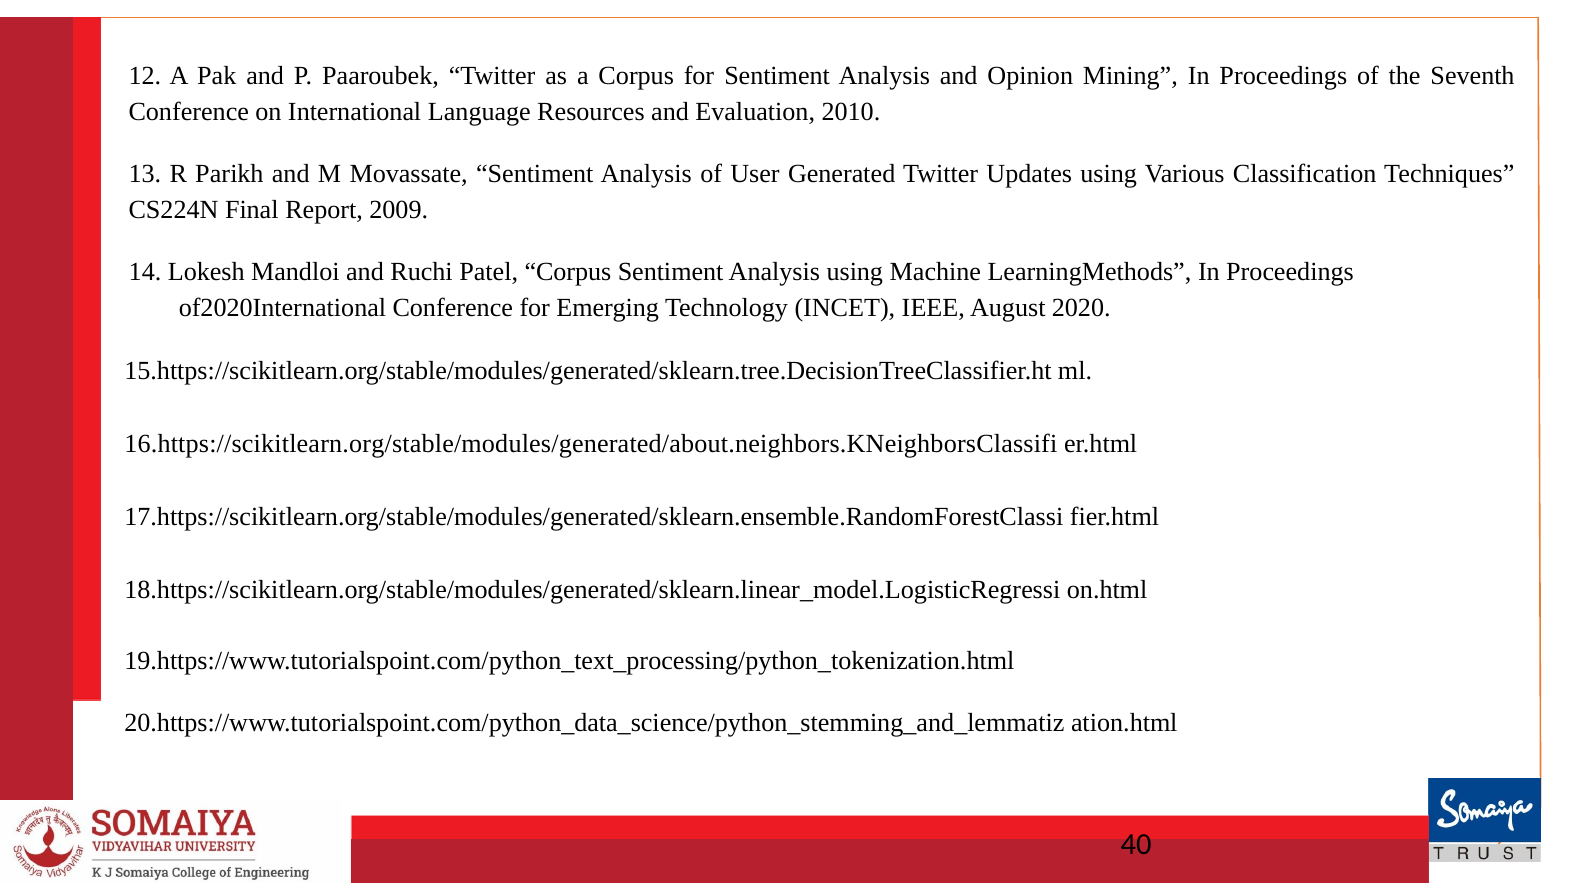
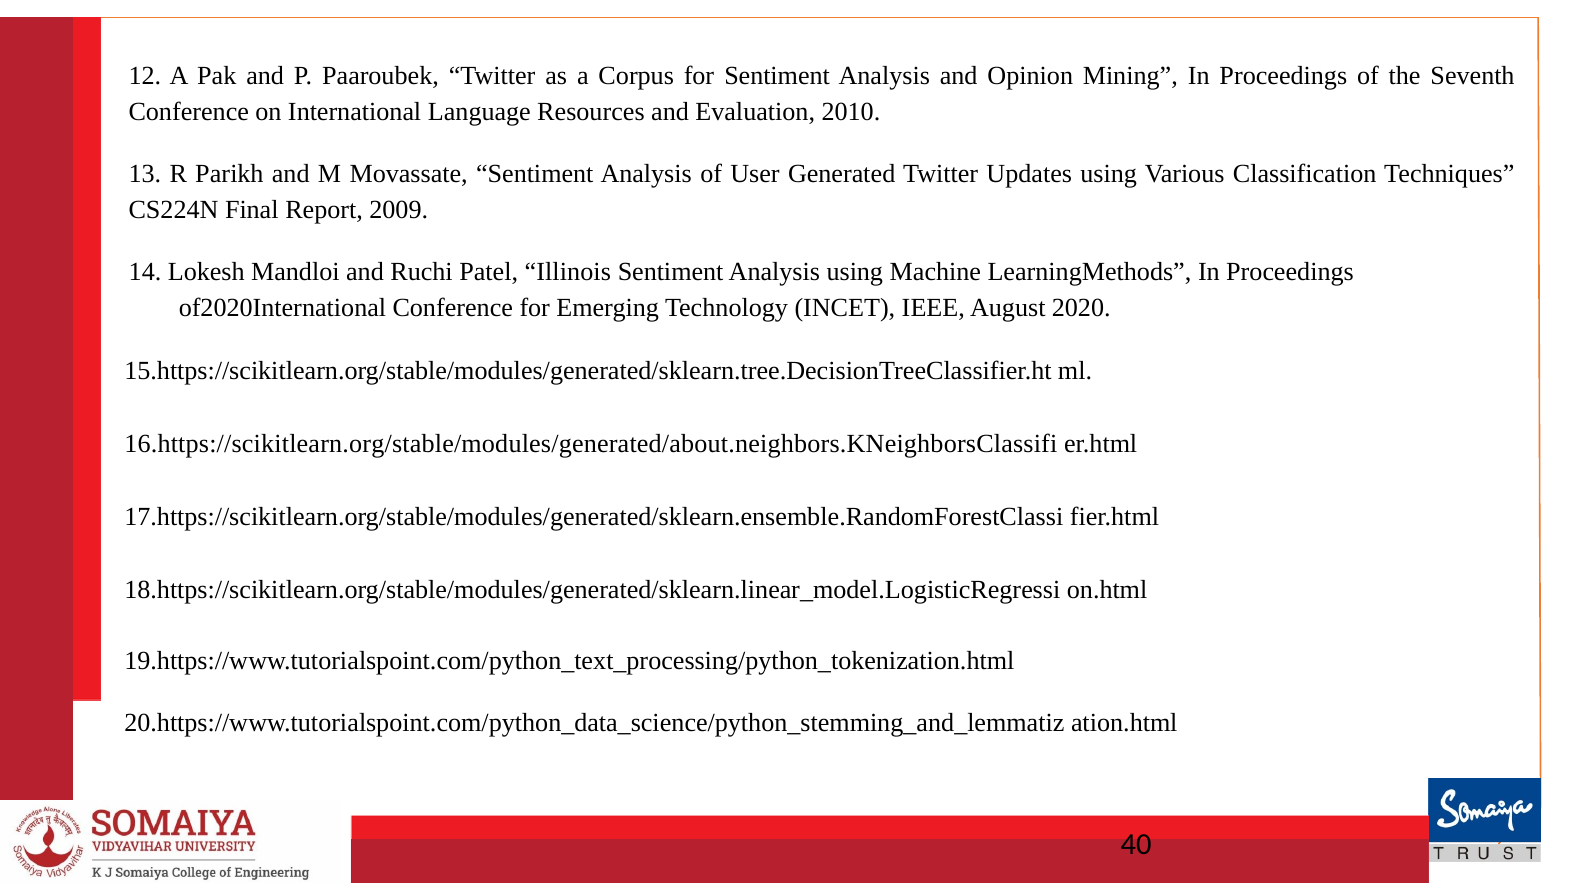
Patel Corpus: Corpus -> Illinois
